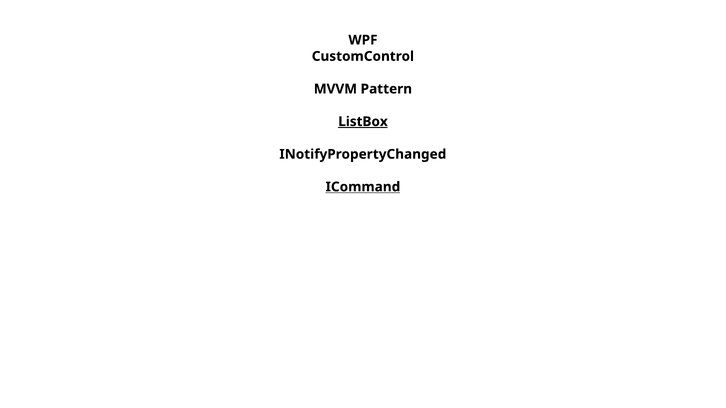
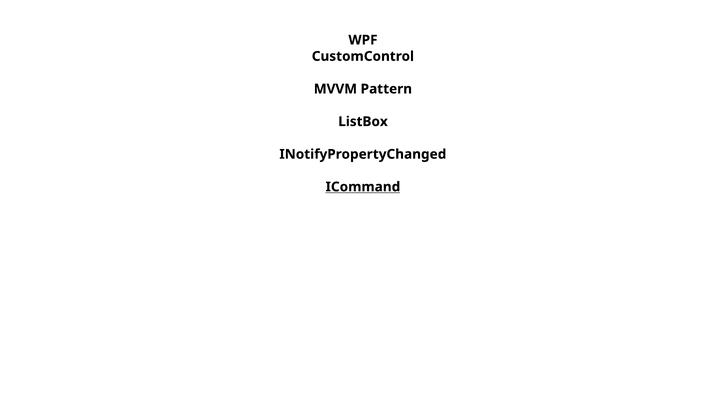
ListBox underline: present -> none
